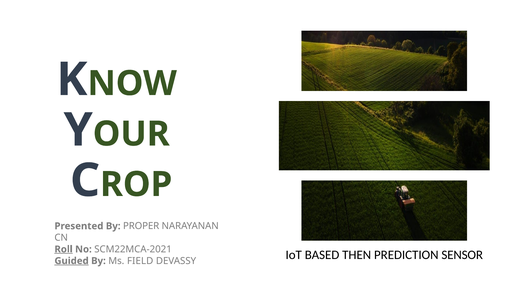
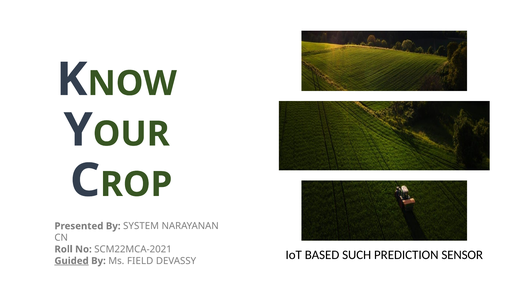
PROPER: PROPER -> SYSTEM
Roll underline: present -> none
THEN: THEN -> SUCH
